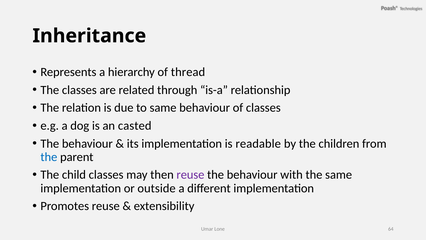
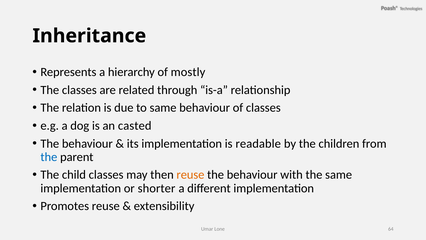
thread: thread -> mostly
reuse at (190, 175) colour: purple -> orange
outside: outside -> shorter
